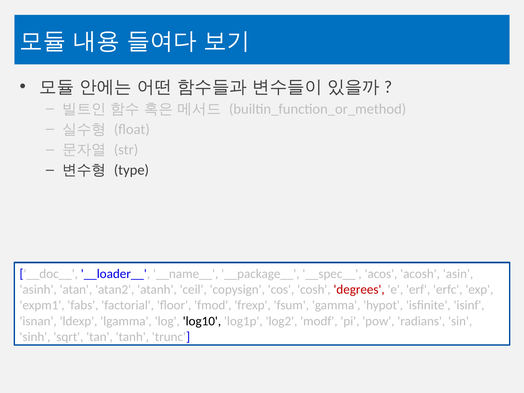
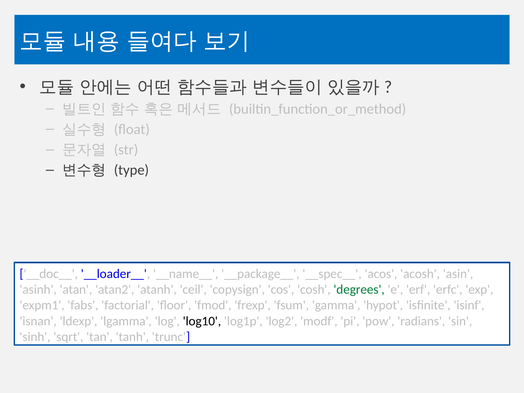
degrees colour: red -> green
